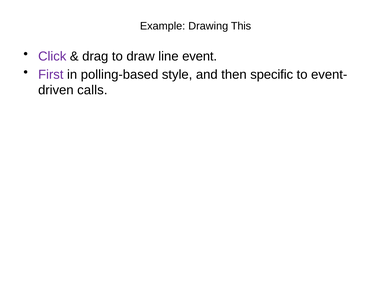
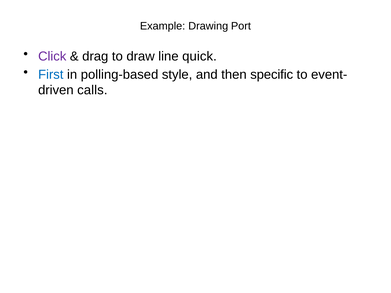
This: This -> Port
event: event -> quick
First colour: purple -> blue
